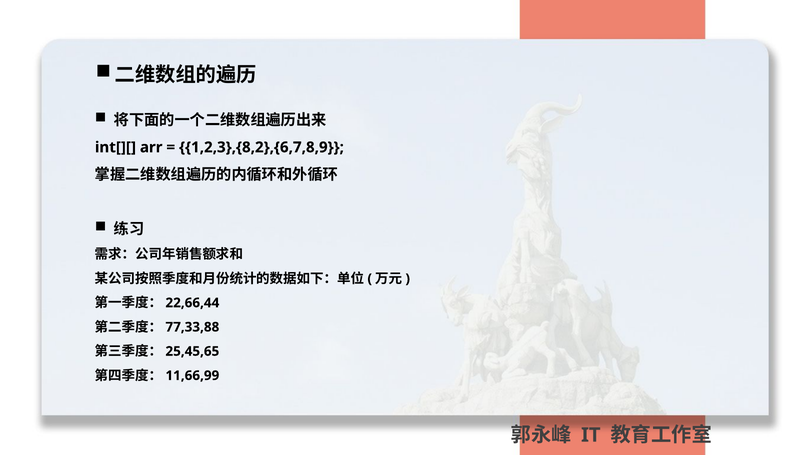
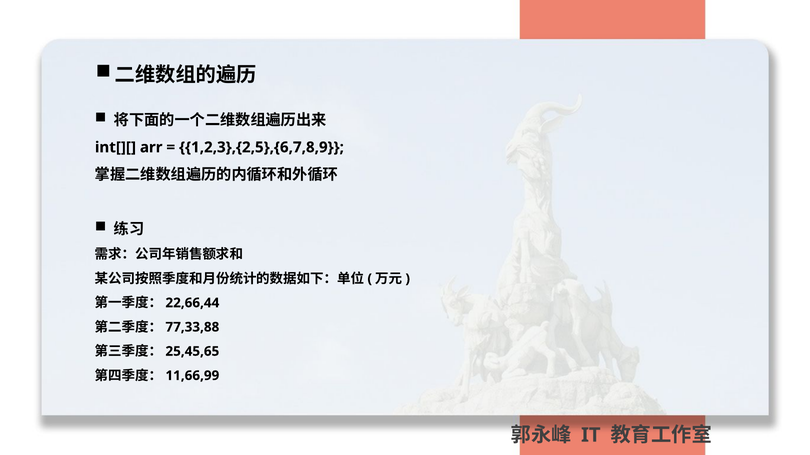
1,2,3},{8,2},{6,7,8,9: 1,2,3},{8,2},{6,7,8,9 -> 1,2,3},{2,5},{6,7,8,9
